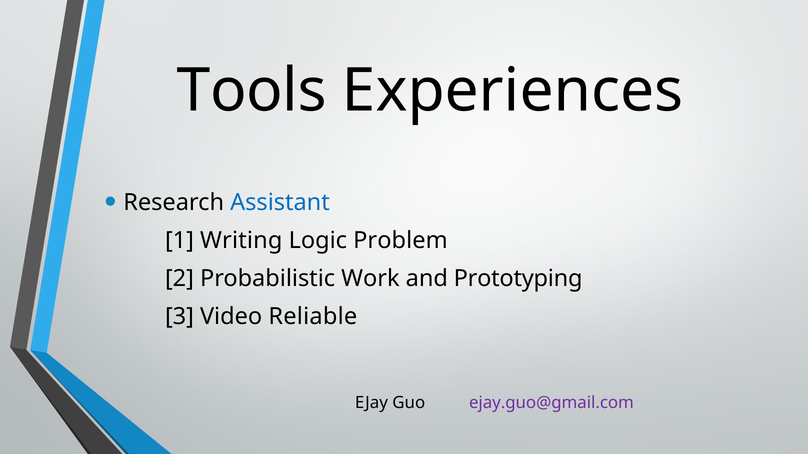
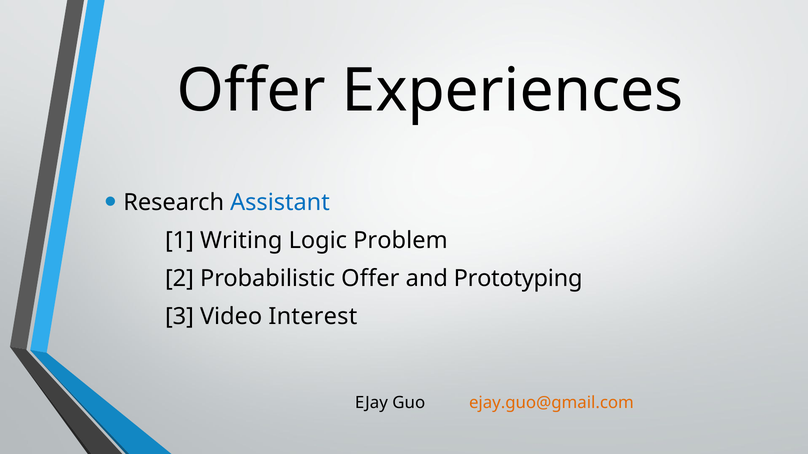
Tools at (252, 91): Tools -> Offer
Probabilistic Work: Work -> Offer
Reliable: Reliable -> Interest
ejay.guo@gmail.com colour: purple -> orange
